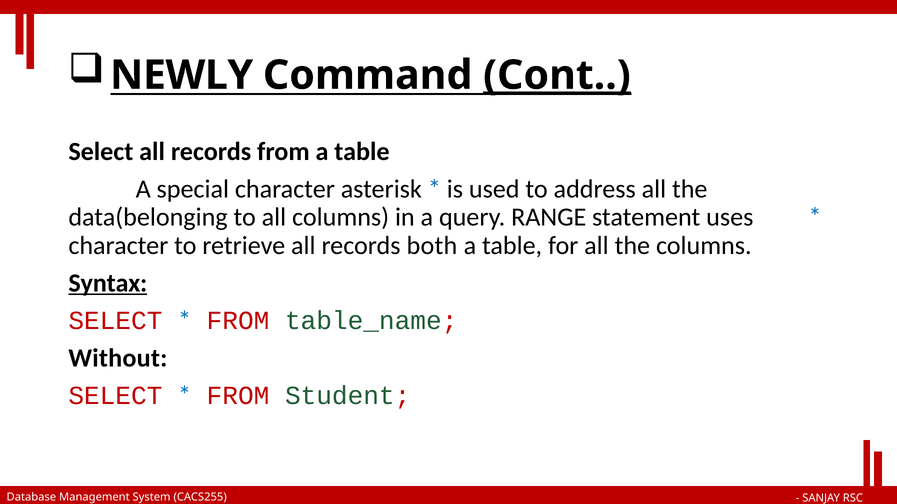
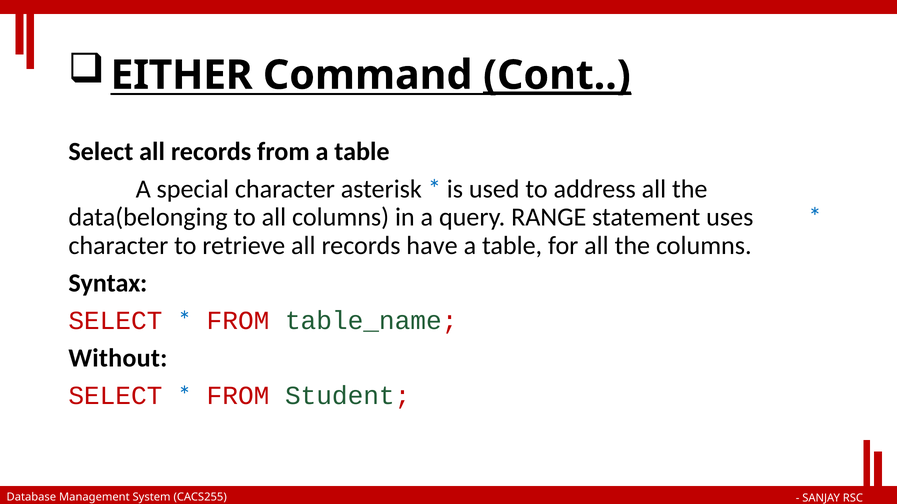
NEWLY: NEWLY -> EITHER
both: both -> have
Syntax underline: present -> none
